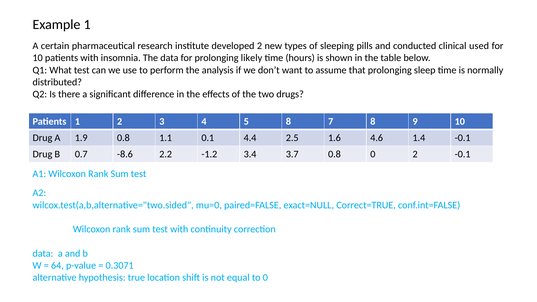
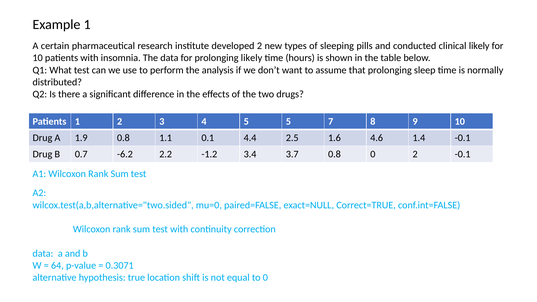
clinical used: used -> likely
5 8: 8 -> 5
-8.6: -8.6 -> -6.2
